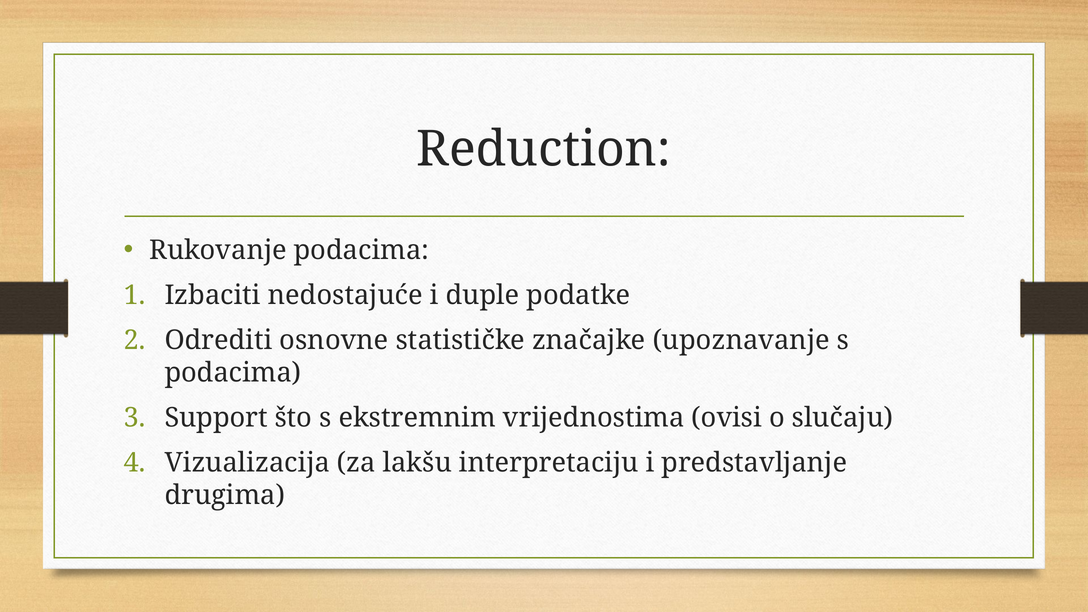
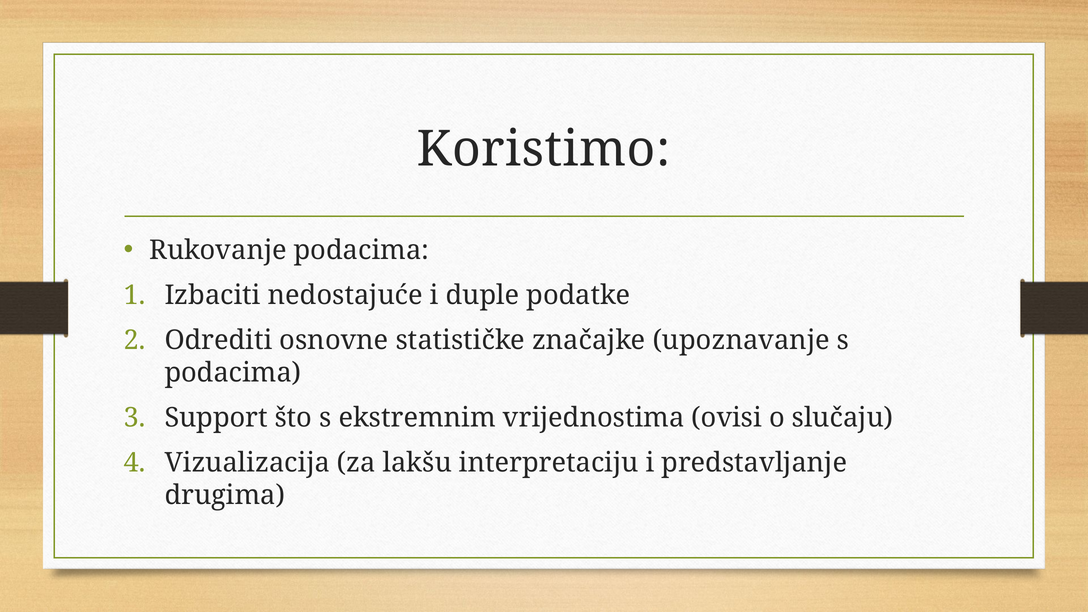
Reduction: Reduction -> Koristimo
